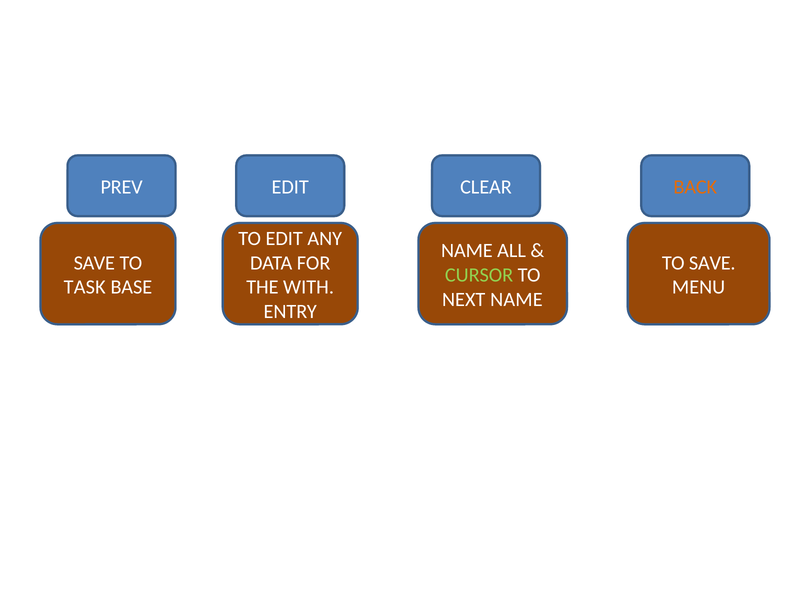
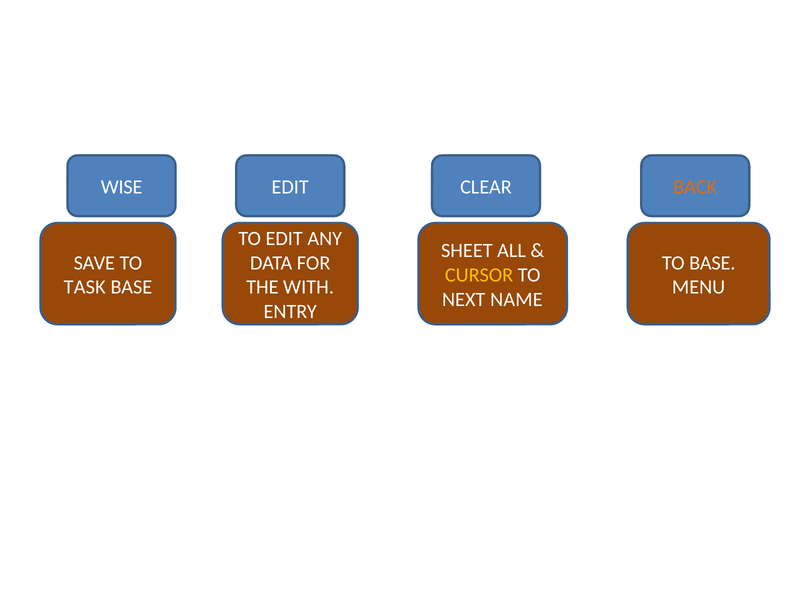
PREV: PREV -> WISE
NAME at (467, 250): NAME -> SHEET
TO SAVE: SAVE -> BASE
CURSOR colour: light green -> yellow
